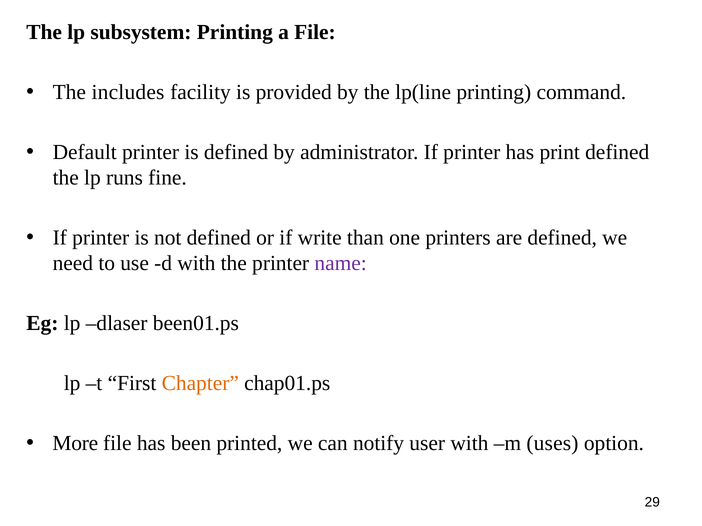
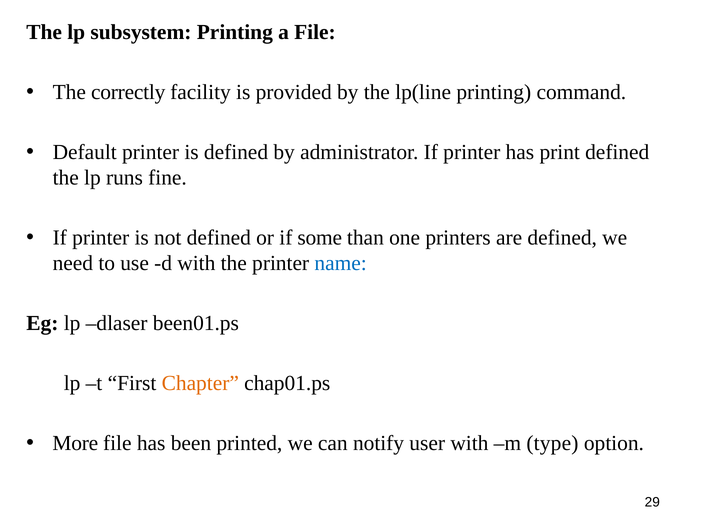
includes: includes -> correctly
write: write -> some
name colour: purple -> blue
uses: uses -> type
